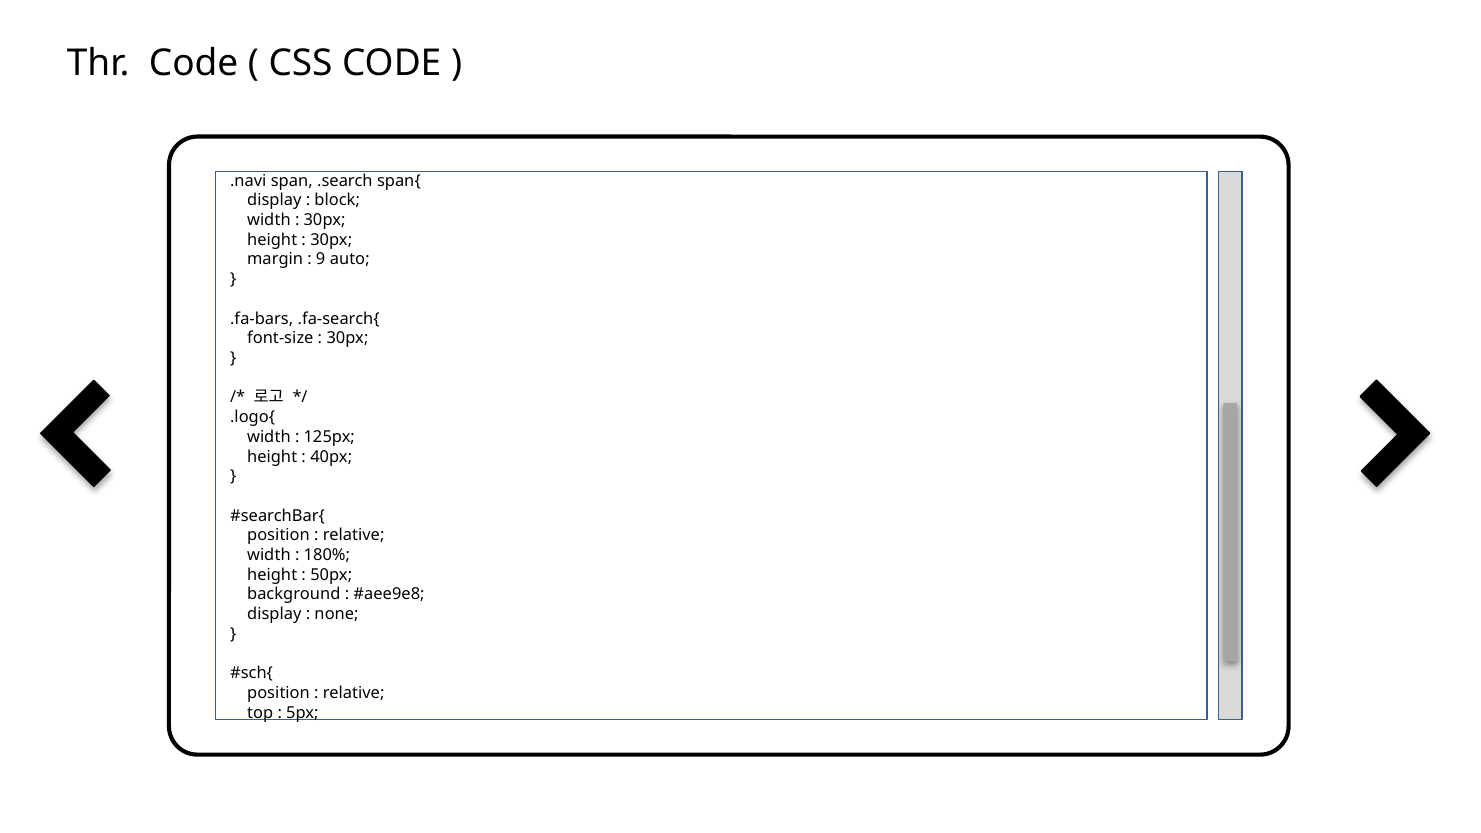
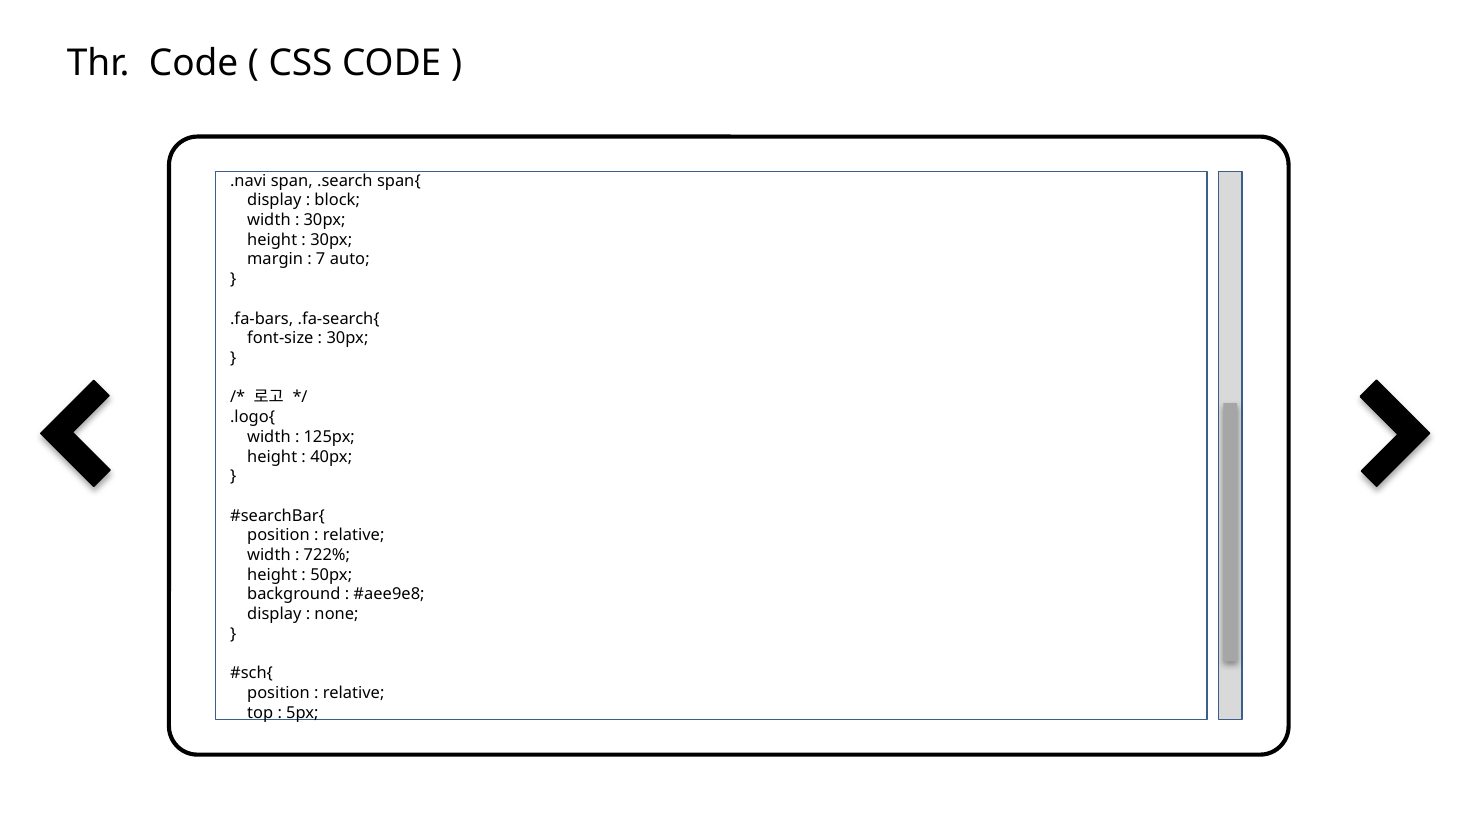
9: 9 -> 7
180%: 180% -> 722%
